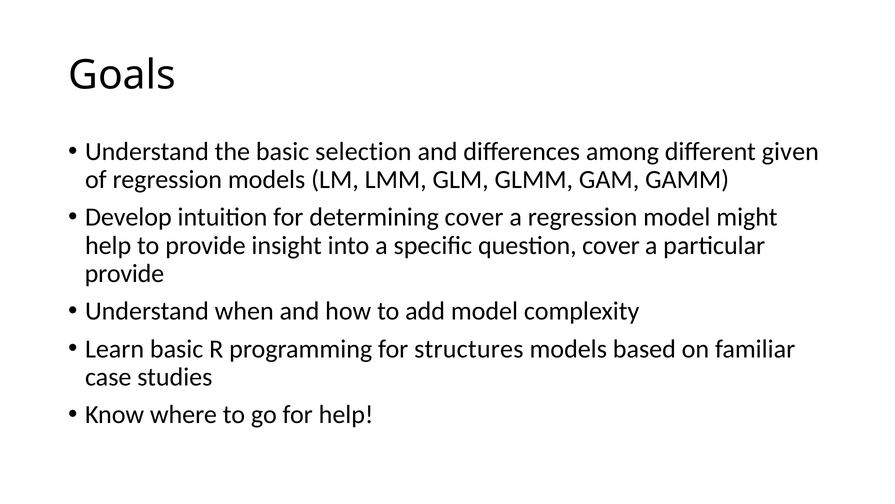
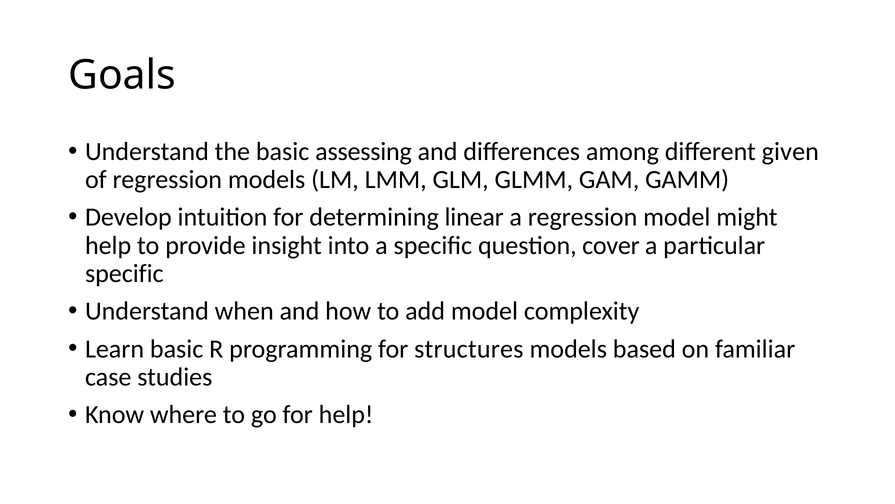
selection: selection -> assessing
determining cover: cover -> linear
provide at (124, 273): provide -> specific
